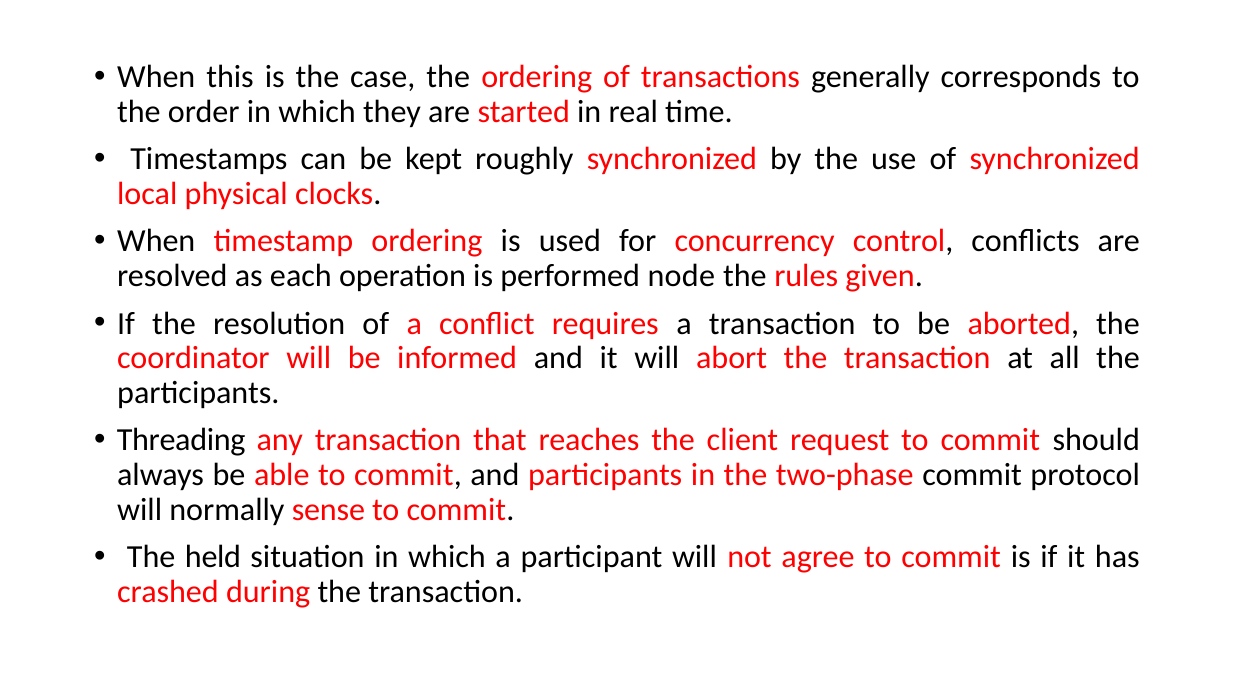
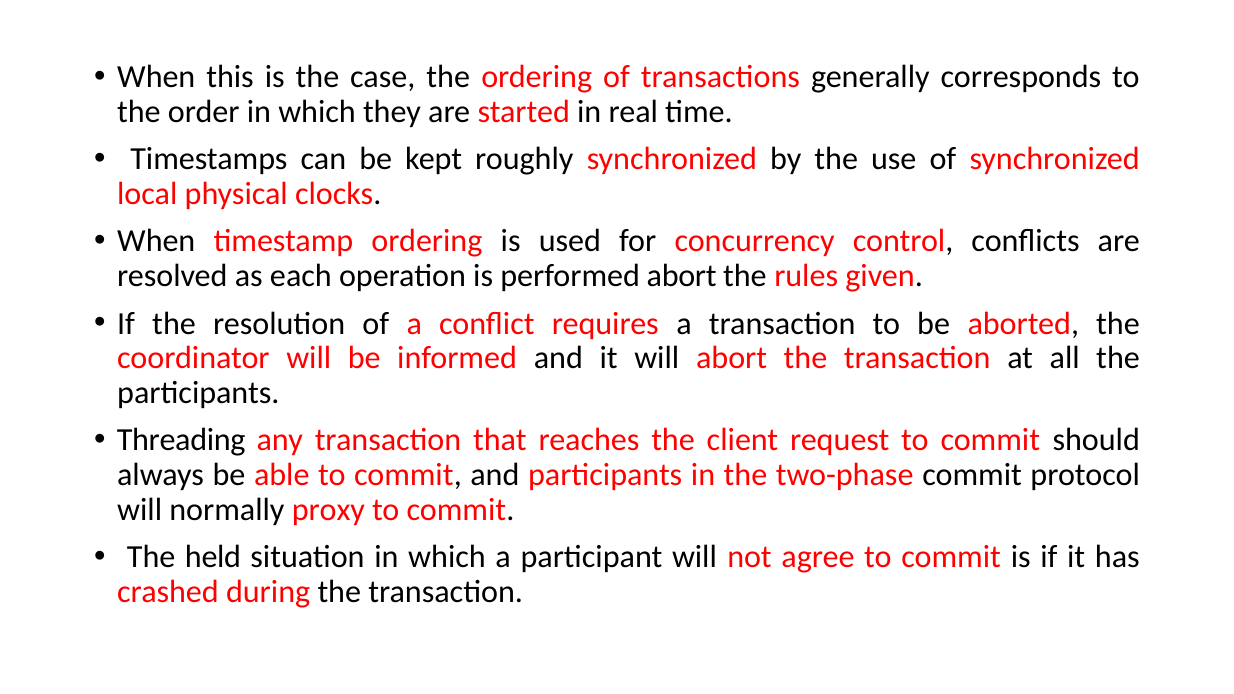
performed node: node -> abort
sense: sense -> proxy
